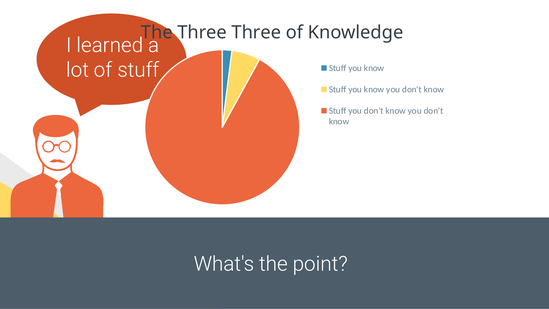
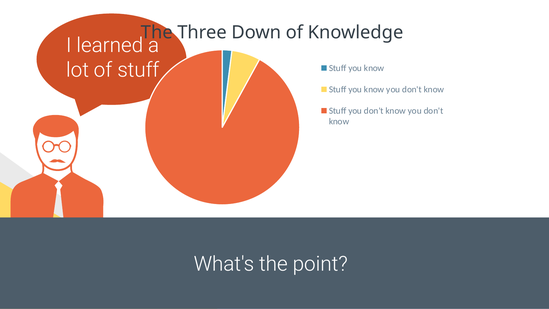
Three Three: Three -> Down
